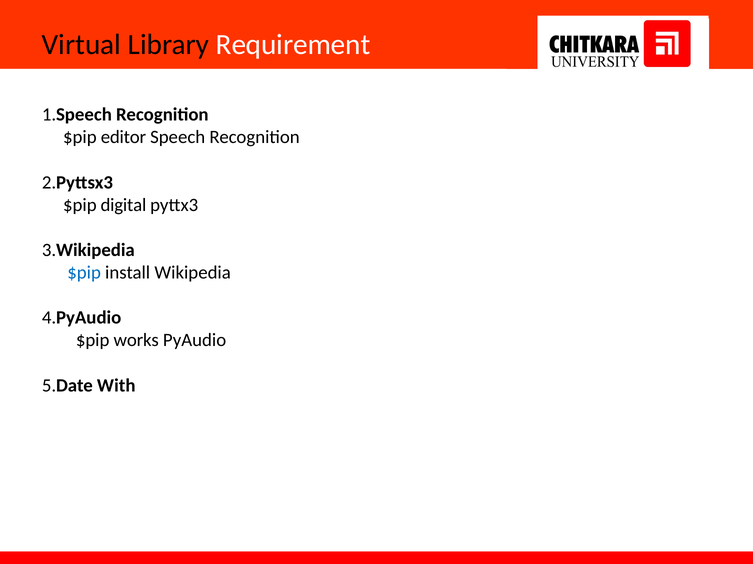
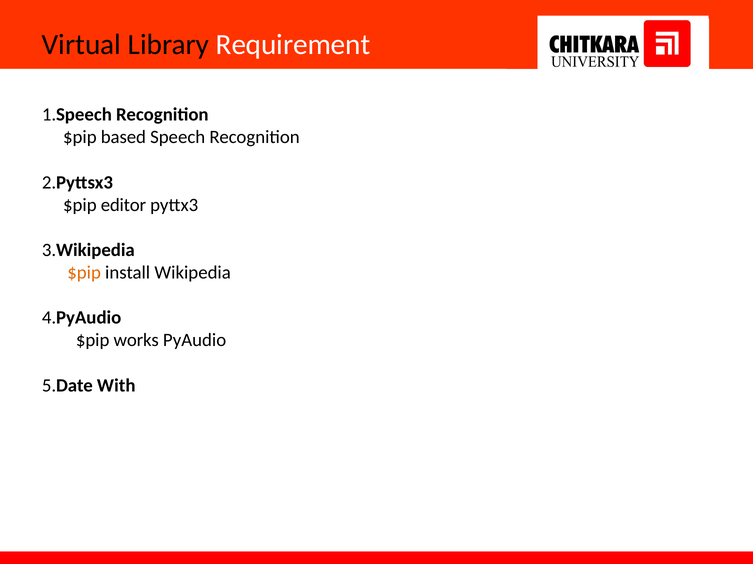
editor: editor -> based
digital: digital -> editor
$pip at (84, 273) colour: blue -> orange
